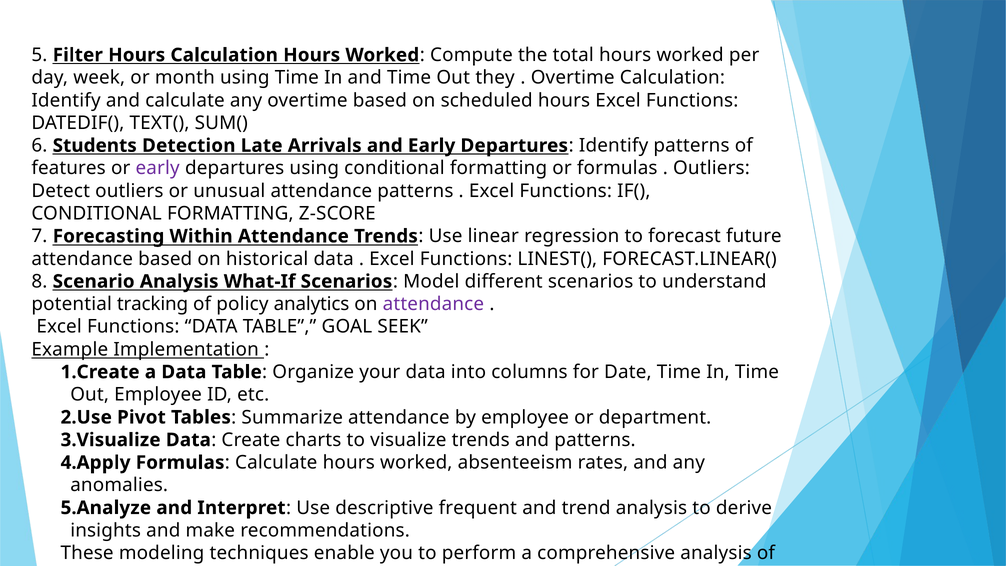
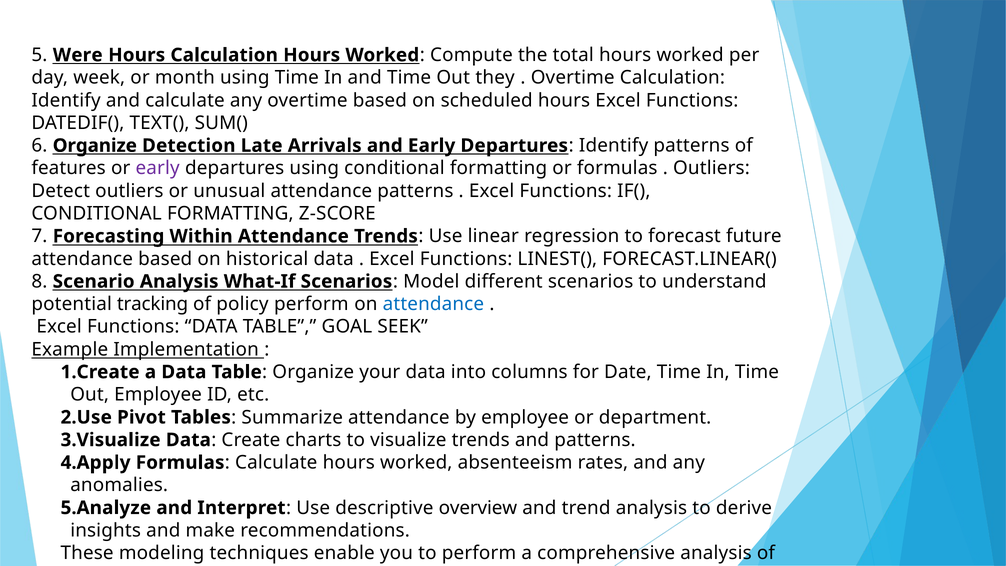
Filter: Filter -> Were
6 Students: Students -> Organize
policy analytics: analytics -> perform
attendance at (433, 304) colour: purple -> blue
frequent: frequent -> overview
